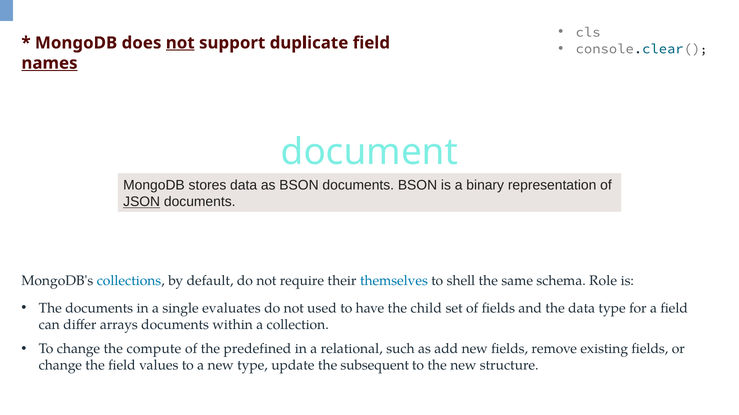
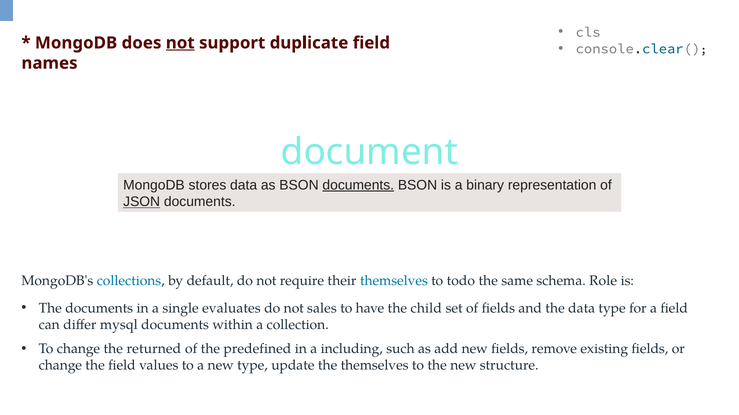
names underline: present -> none
documents at (358, 185) underline: none -> present
shell: shell -> todo
used: used -> sales
arrays: arrays -> mysql
compute: compute -> returned
relational: relational -> including
the subsequent: subsequent -> themselves
